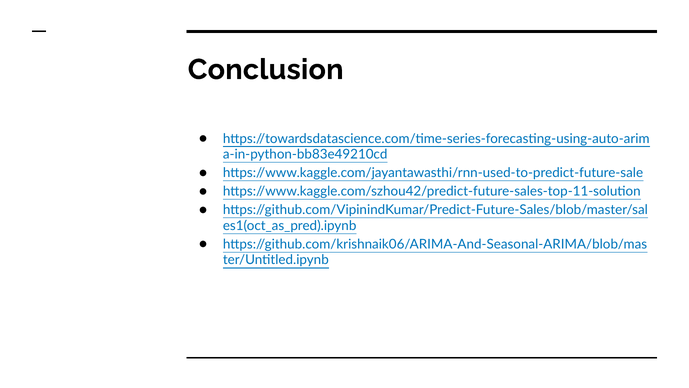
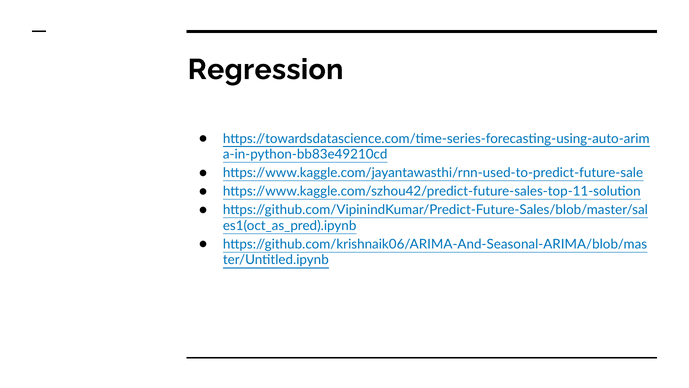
Conclusion: Conclusion -> Regression
